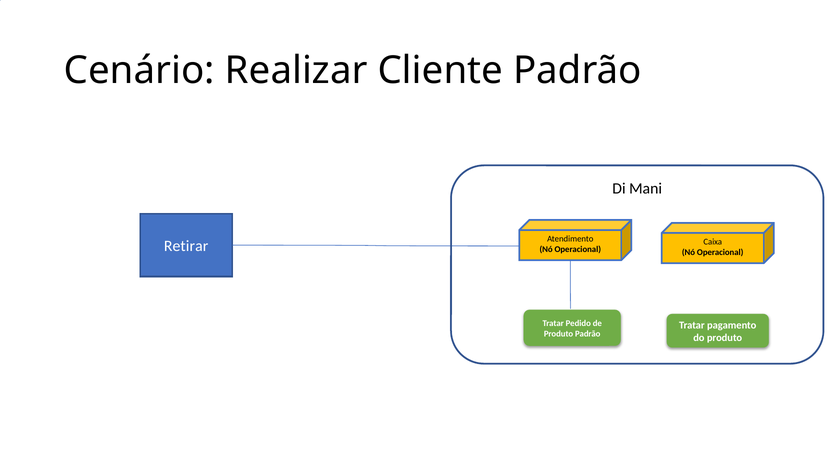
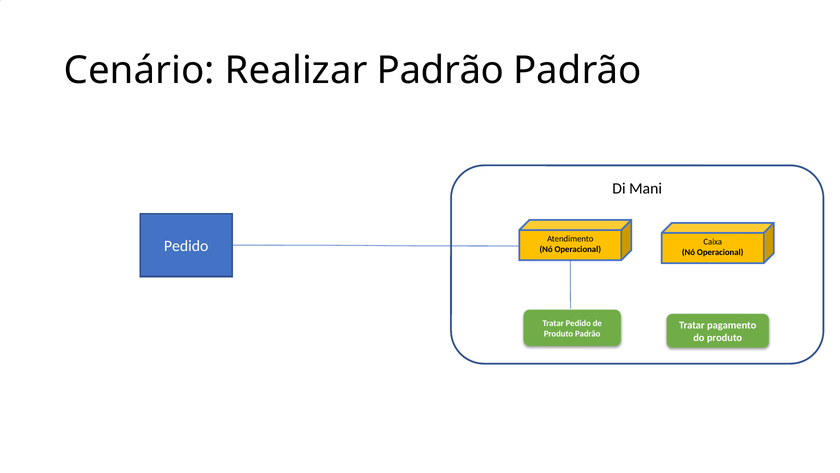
Realizar Cliente: Cliente -> Padrão
Retirar at (186, 246): Retirar -> Pedido
